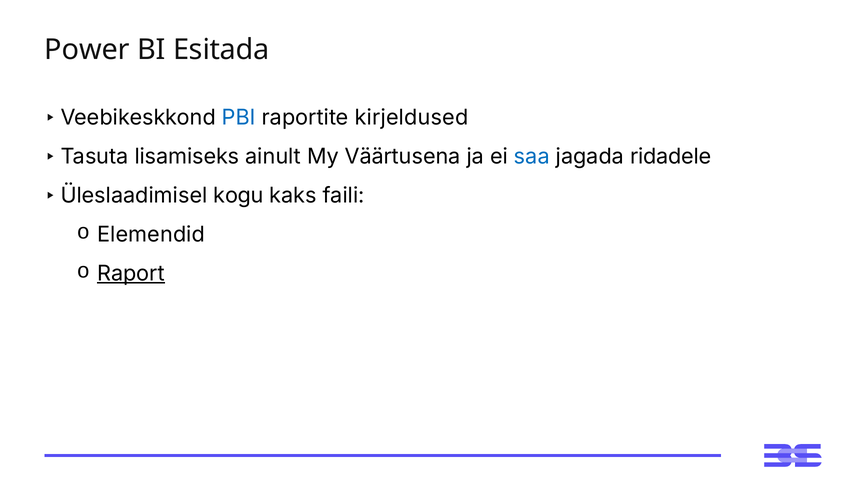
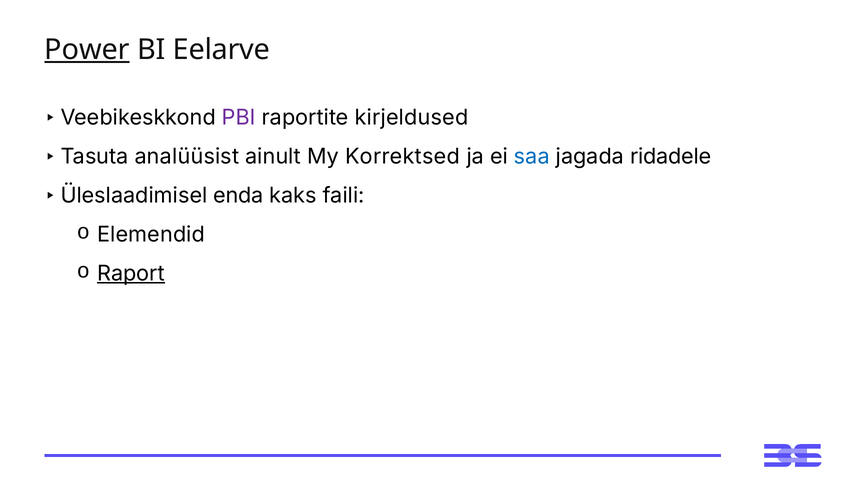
Power underline: none -> present
Esitada: Esitada -> Eelarve
PBI colour: blue -> purple
lisamiseks: lisamiseks -> analüüsist
Väärtusena: Väärtusena -> Korrektsed
kogu: kogu -> enda
